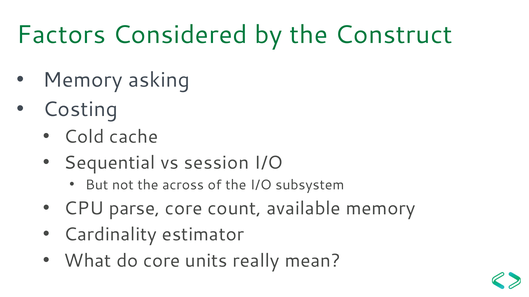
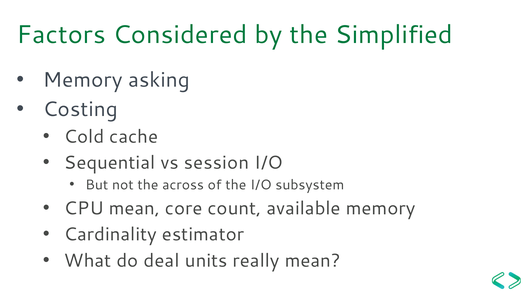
Construct: Construct -> Simplified
CPU parse: parse -> mean
do core: core -> deal
